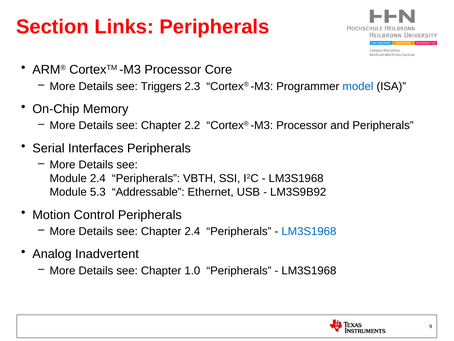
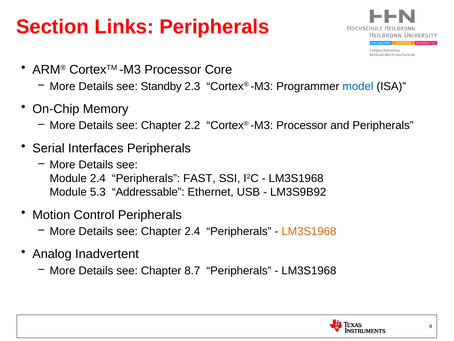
Triggers: Triggers -> Standby
VBTH: VBTH -> FAST
LM3S1968 at (309, 231) colour: blue -> orange
1.0: 1.0 -> 8.7
